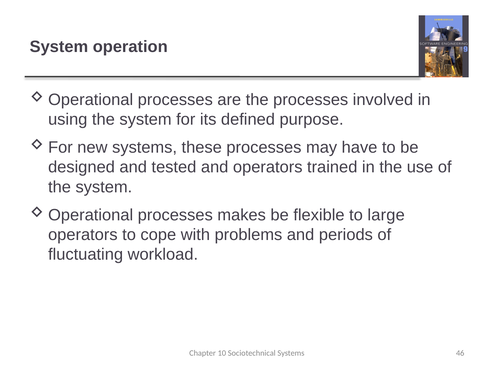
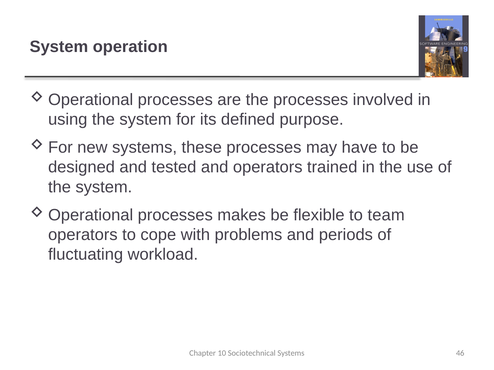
large: large -> team
